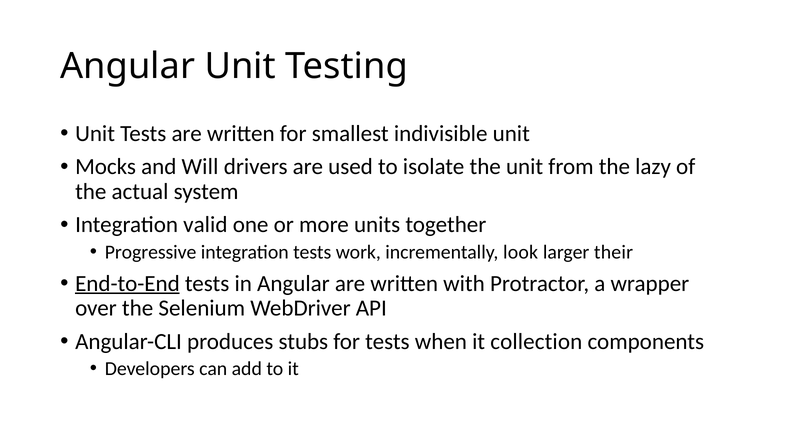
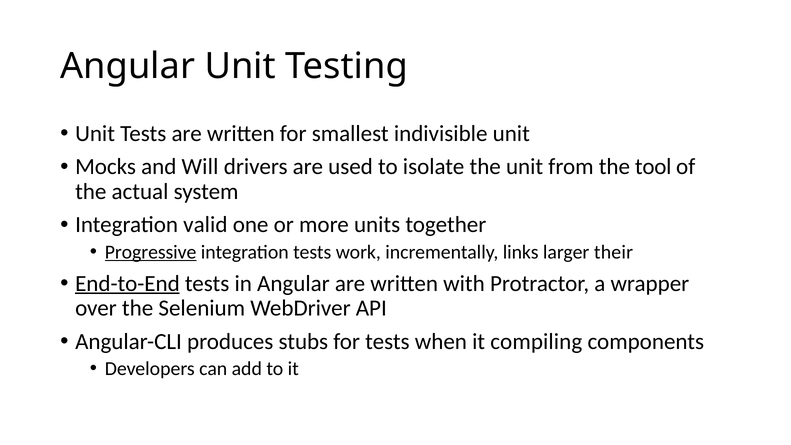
lazy: lazy -> tool
Progressive underline: none -> present
look: look -> links
collection: collection -> compiling
